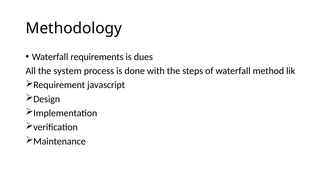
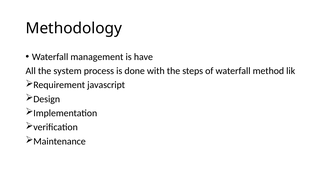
requirements: requirements -> management
dues: dues -> have
